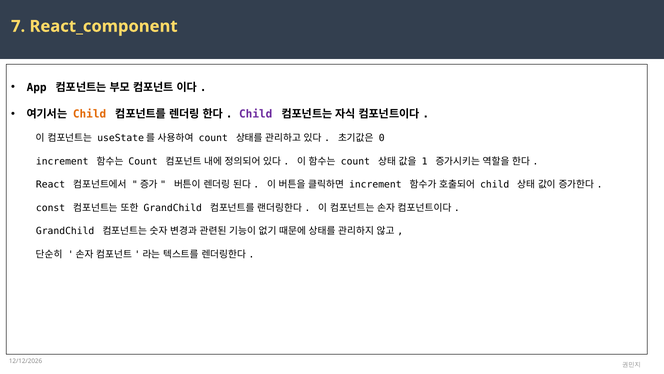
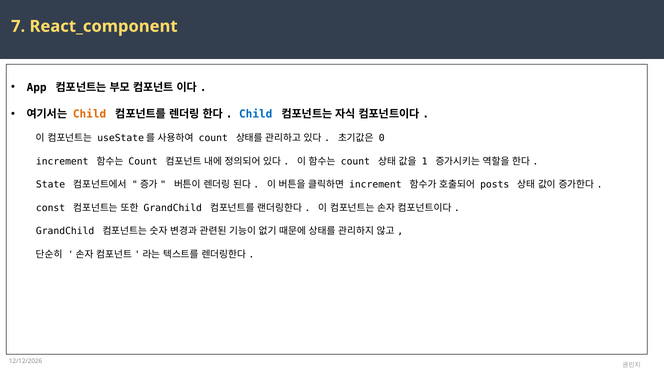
Child at (256, 114) colour: purple -> blue
React: React -> State
child at (495, 184): child -> posts
